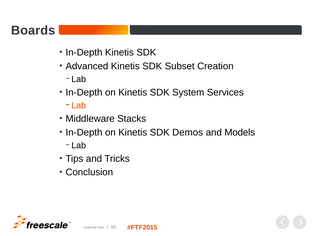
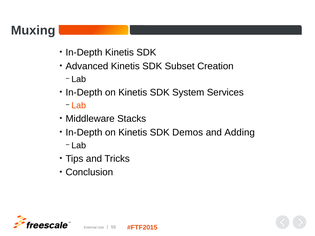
Boards: Boards -> Muxing
Models: Models -> Adding
